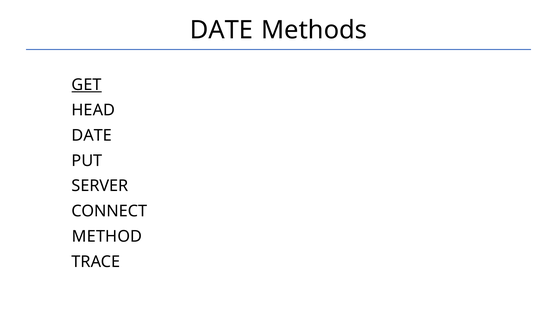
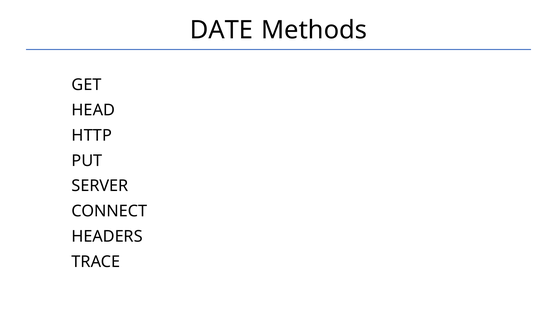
GET underline: present -> none
DATE at (92, 136): DATE -> HTTP
METHOD: METHOD -> HEADERS
